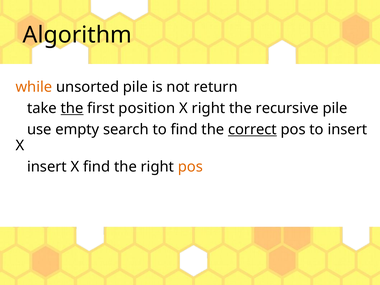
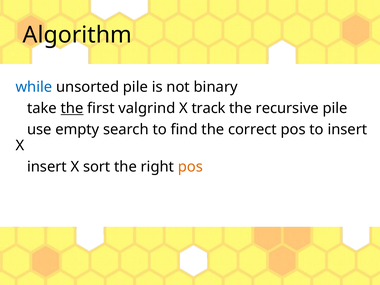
while colour: orange -> blue
return: return -> binary
position: position -> valgrind
X right: right -> track
correct underline: present -> none
X find: find -> sort
